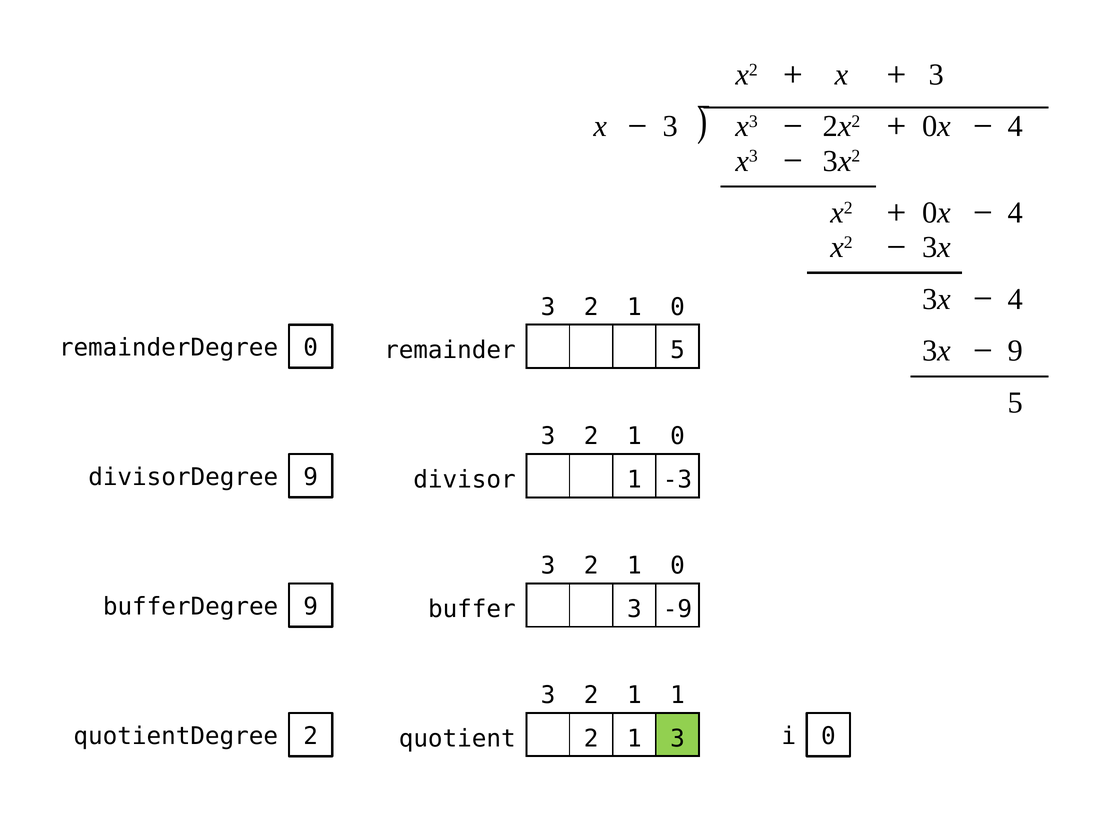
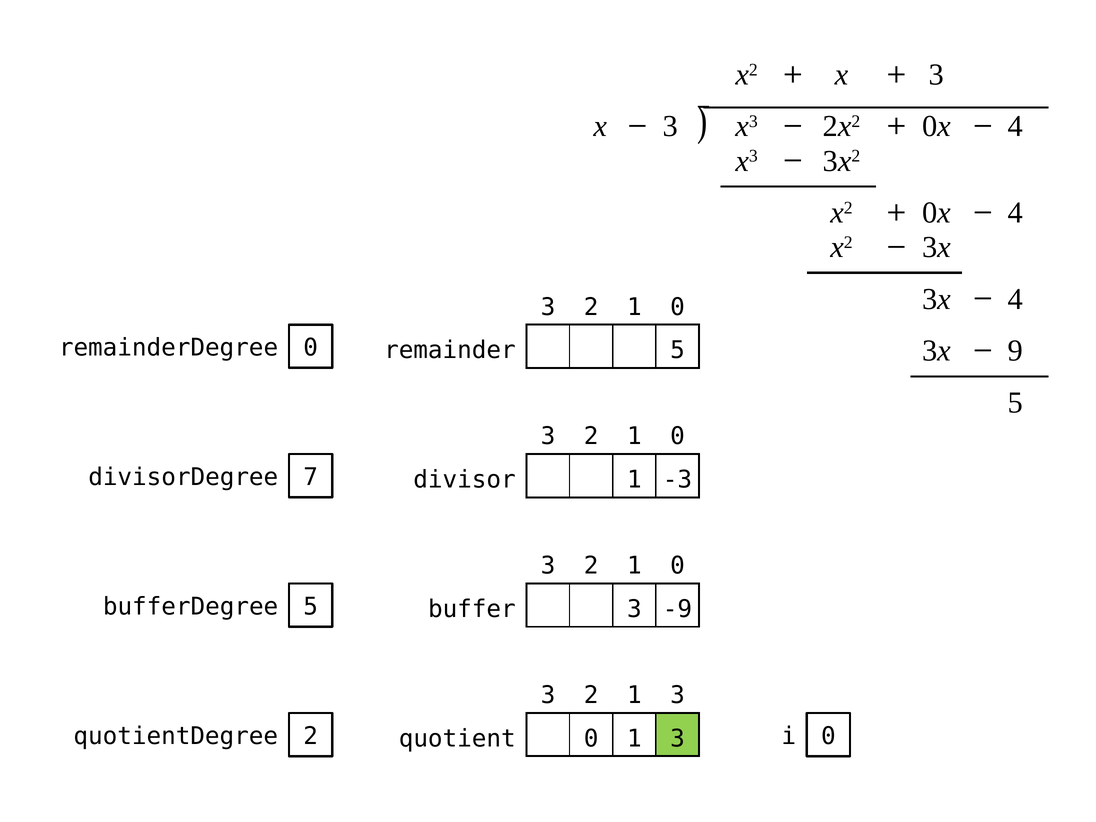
divisorDegree 9: 9 -> 7
bufferDegree 9: 9 -> 5
2 1 1: 1 -> 3
quotient 2: 2 -> 0
